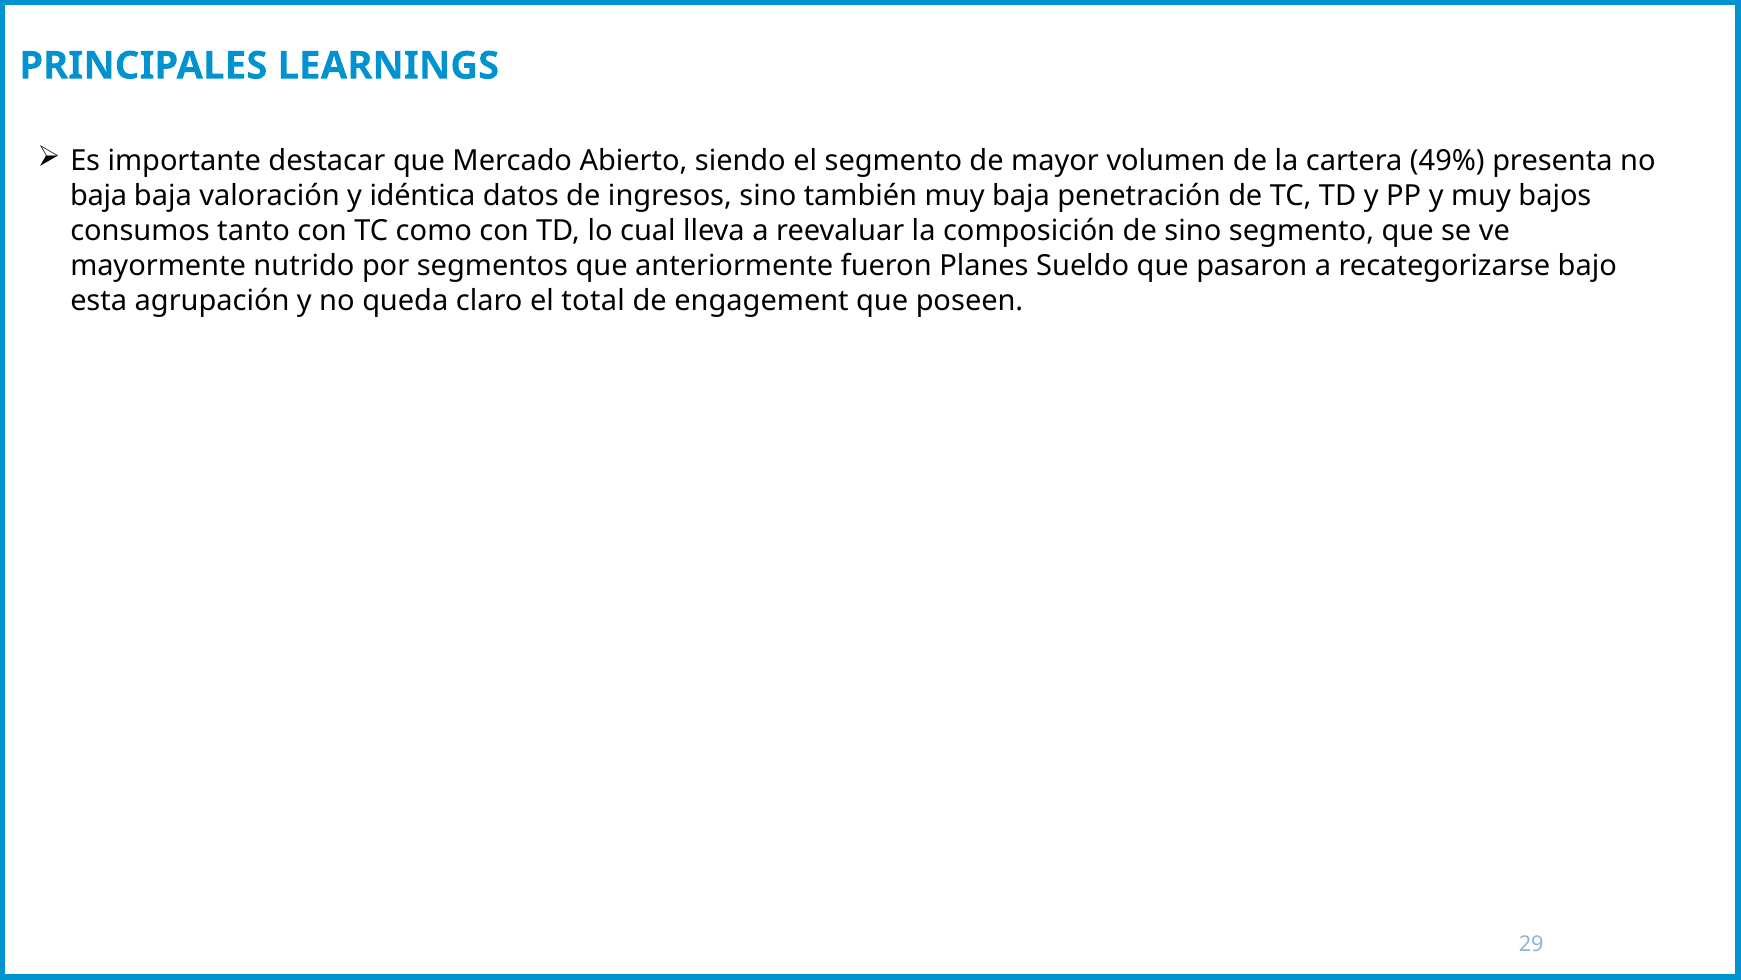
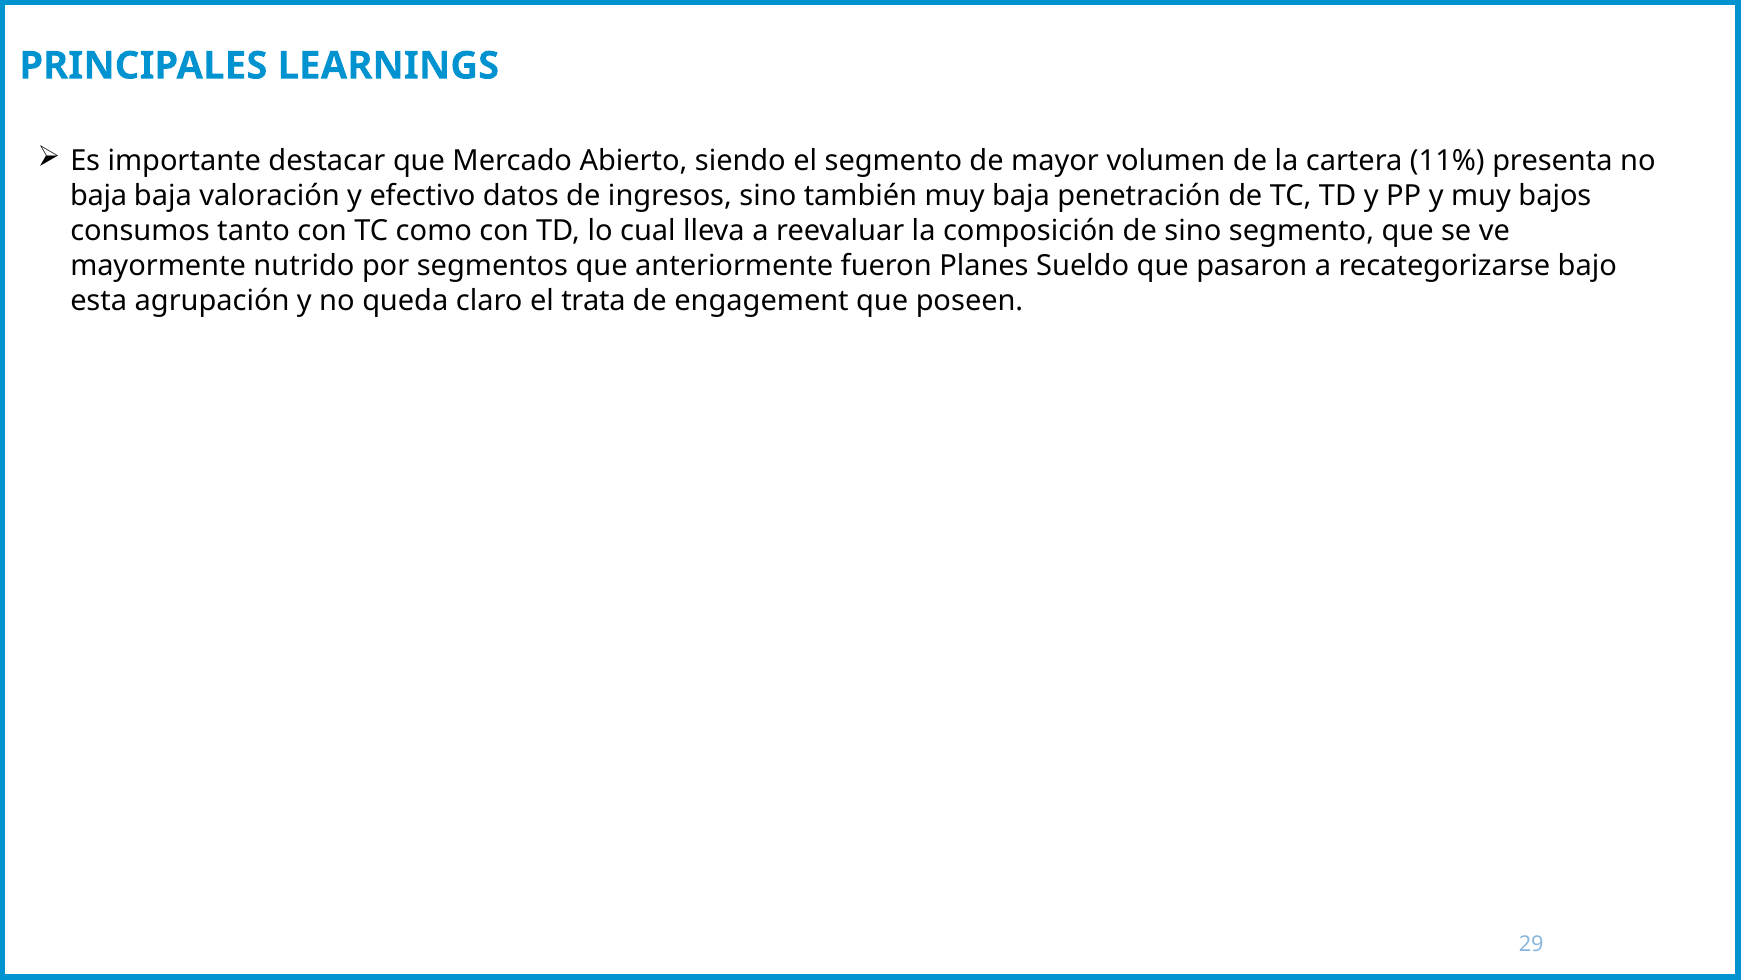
49%: 49% -> 11%
idéntica: idéntica -> efectivo
total: total -> trata
